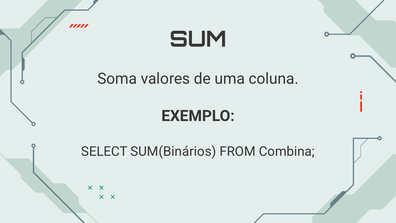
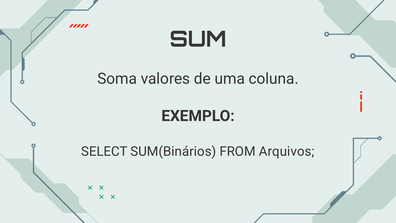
Combina: Combina -> Arquivos
